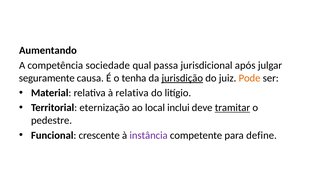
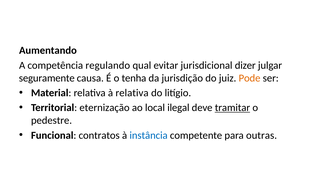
sociedade: sociedade -> regulando
passa: passa -> evitar
após: após -> dizer
jurisdição underline: present -> none
inclui: inclui -> ilegal
crescente: crescente -> contratos
instância colour: purple -> blue
define: define -> outras
